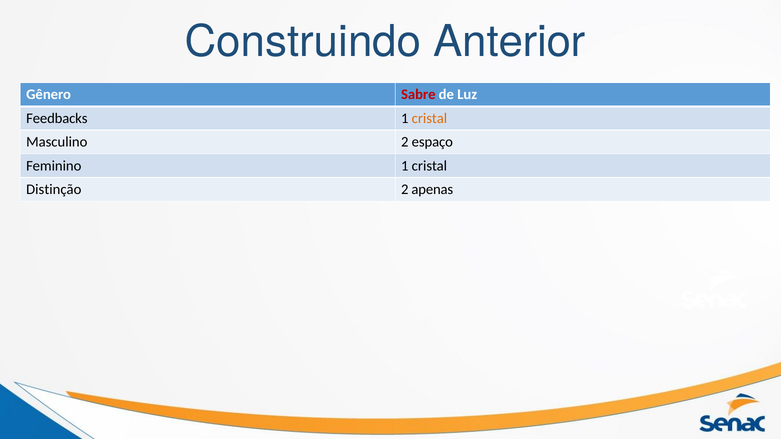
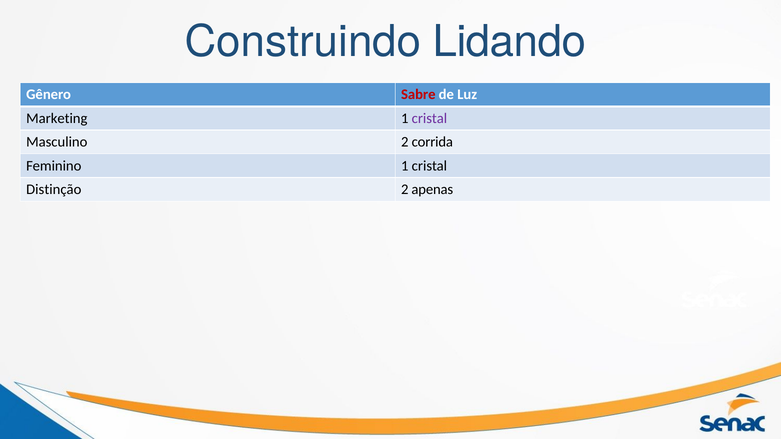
Anterior: Anterior -> Lidando
Feedbacks: Feedbacks -> Marketing
cristal at (429, 118) colour: orange -> purple
espaço: espaço -> corrida
